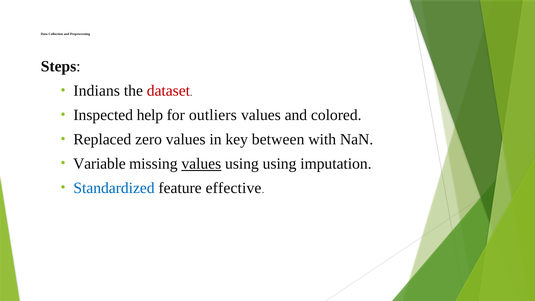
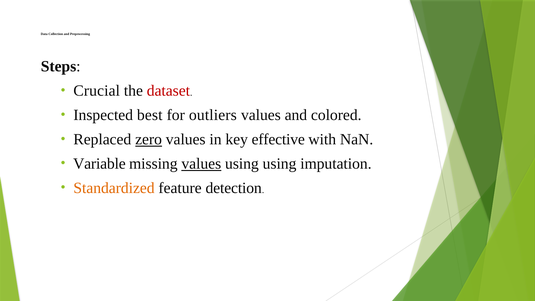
Indians: Indians -> Crucial
help: help -> best
zero underline: none -> present
between: between -> effective
Standardized colour: blue -> orange
effective: effective -> detection
